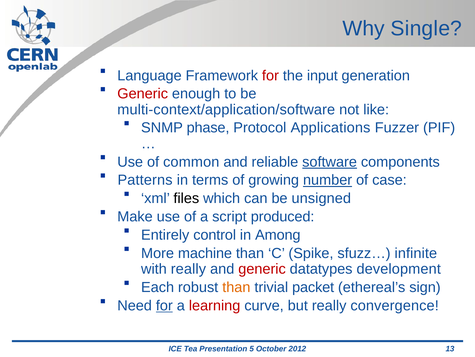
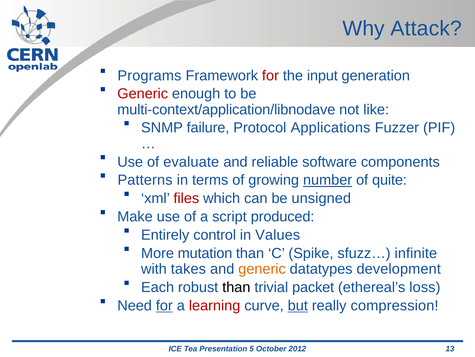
Single: Single -> Attack
Language: Language -> Programs
multi-context/application/software: multi-context/application/software -> multi-context/application/libnodave
phase: phase -> failure
common: common -> evaluate
software underline: present -> none
case: case -> quite
files colour: black -> red
Among: Among -> Values
machine: machine -> mutation
with really: really -> takes
generic at (262, 269) colour: red -> orange
than at (236, 287) colour: orange -> black
sign: sign -> loss
but underline: none -> present
convergence: convergence -> compression
